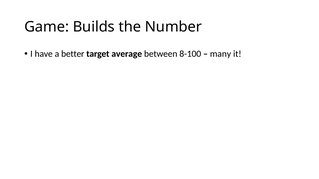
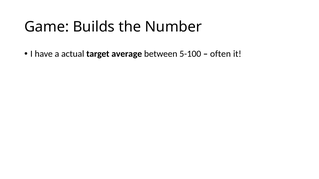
better: better -> actual
8-100: 8-100 -> 5-100
many: many -> often
